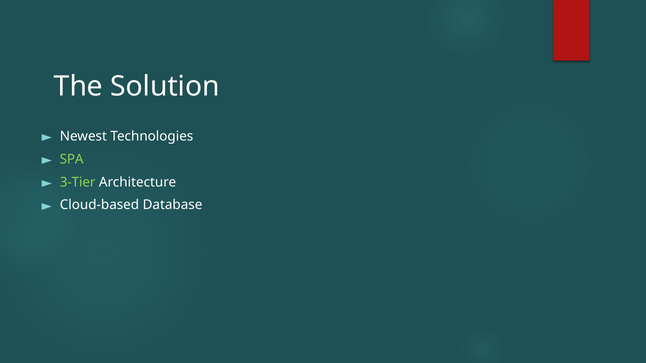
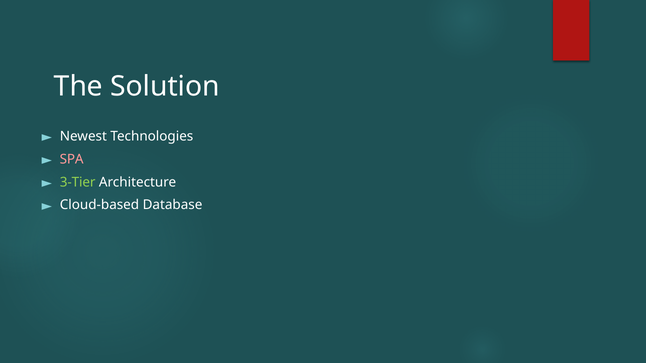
SPA colour: light green -> pink
